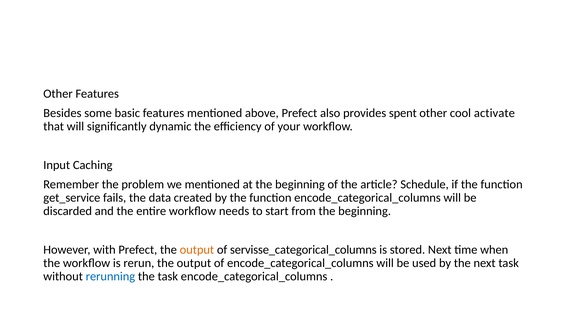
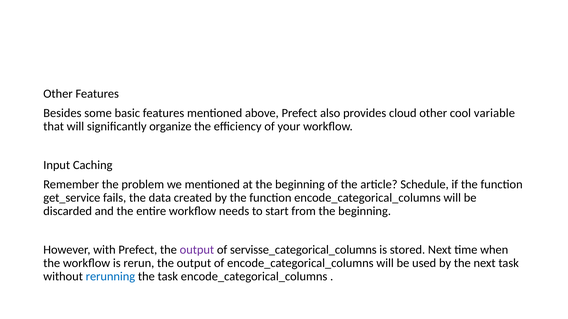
spent: spent -> cloud
activate: activate -> variable
dynamic: dynamic -> organize
output at (197, 250) colour: orange -> purple
